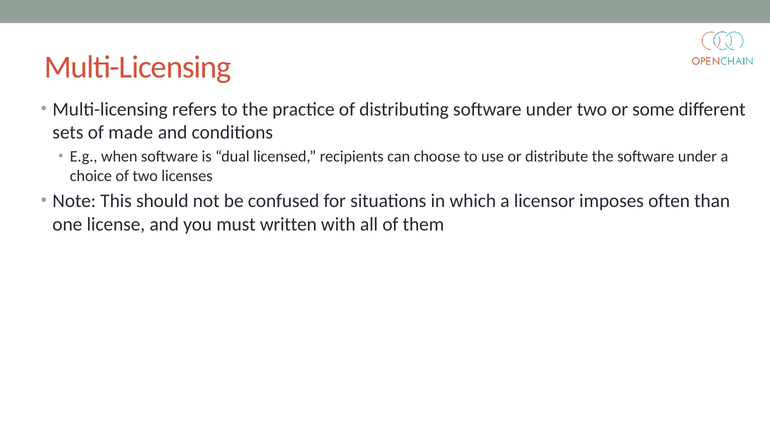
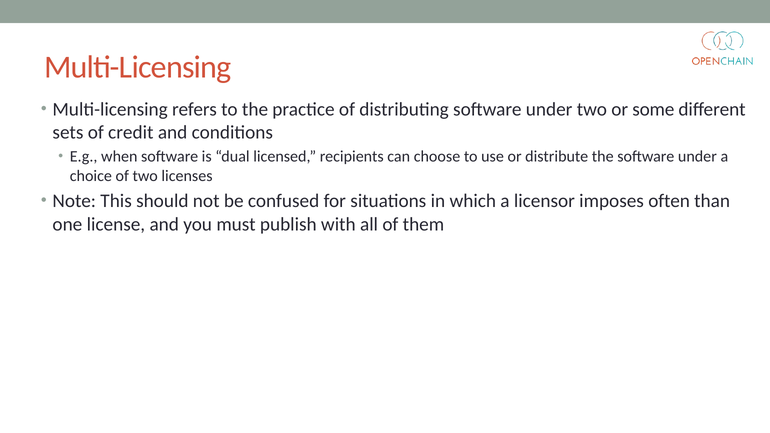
made: made -> credit
written: written -> publish
